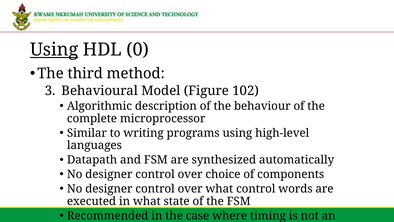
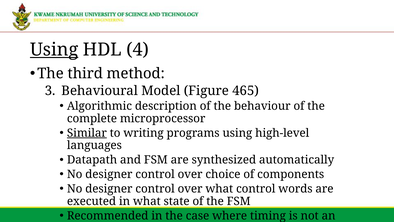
0: 0 -> 4
102: 102 -> 465
Similar underline: none -> present
